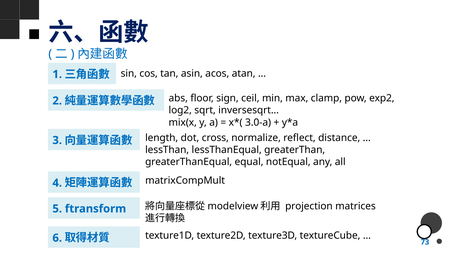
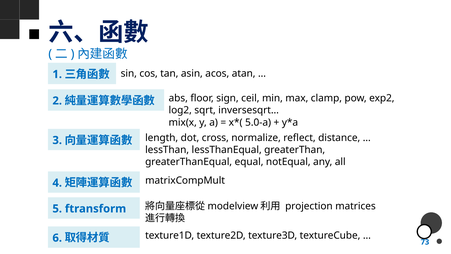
3.0-a: 3.0-a -> 5.0-a
